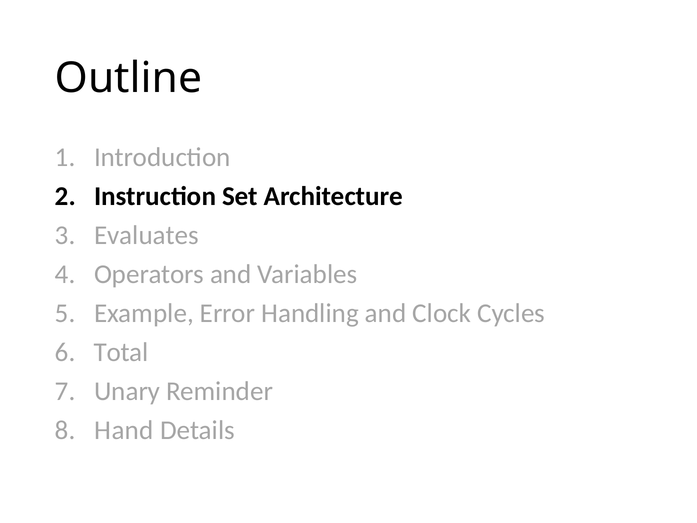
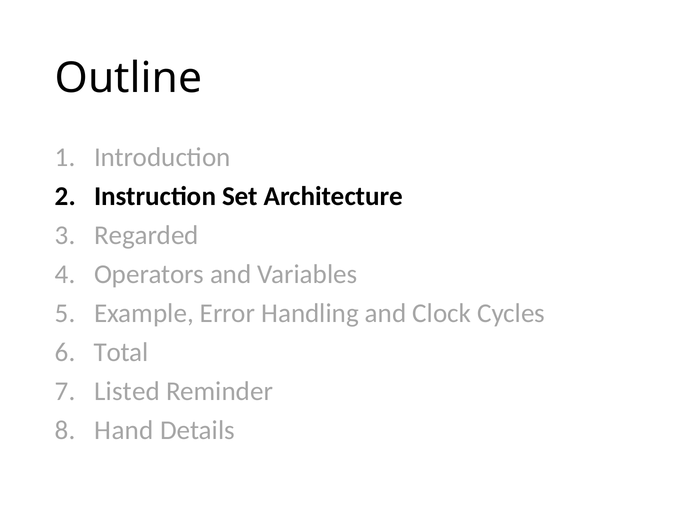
Evaluates: Evaluates -> Regarded
Unary: Unary -> Listed
